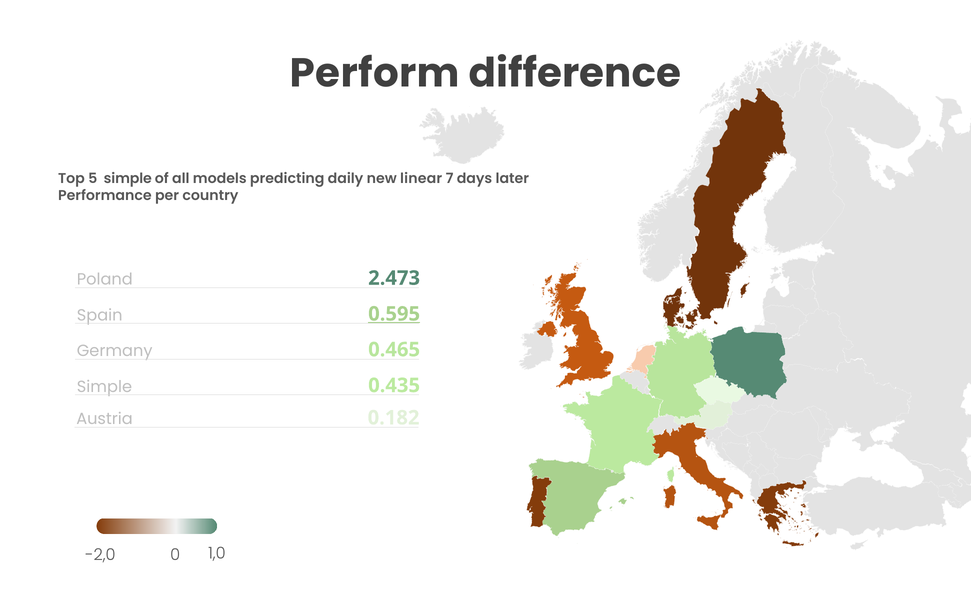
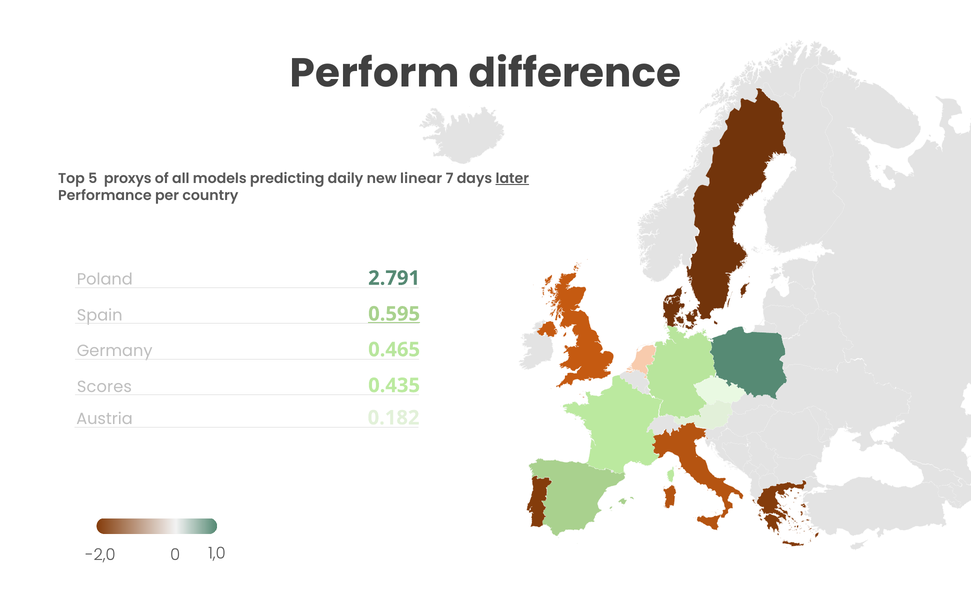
5 simple: simple -> proxys
later underline: none -> present
2.473: 2.473 -> 2.791
Simple at (104, 387): Simple -> Scores
